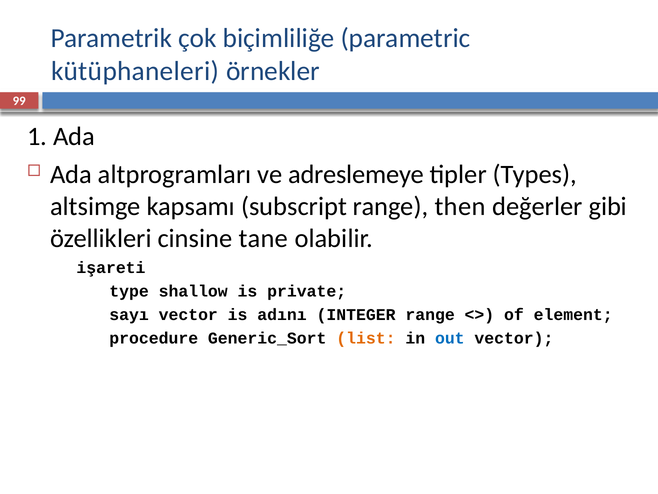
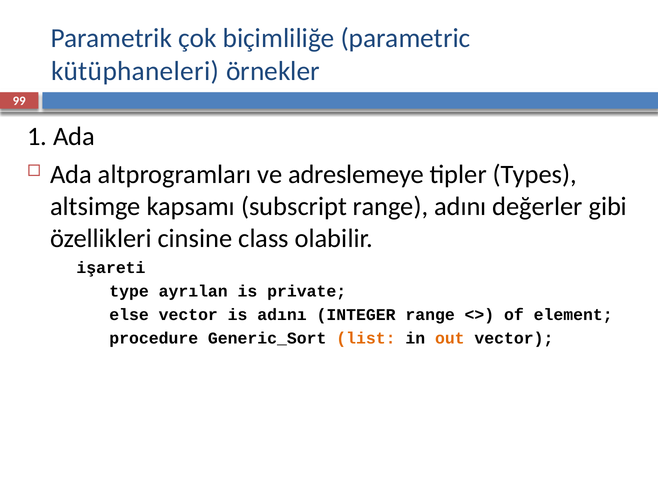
range then: then -> adını
tane: tane -> class
shallow: shallow -> ayrılan
sayı: sayı -> else
out colour: blue -> orange
